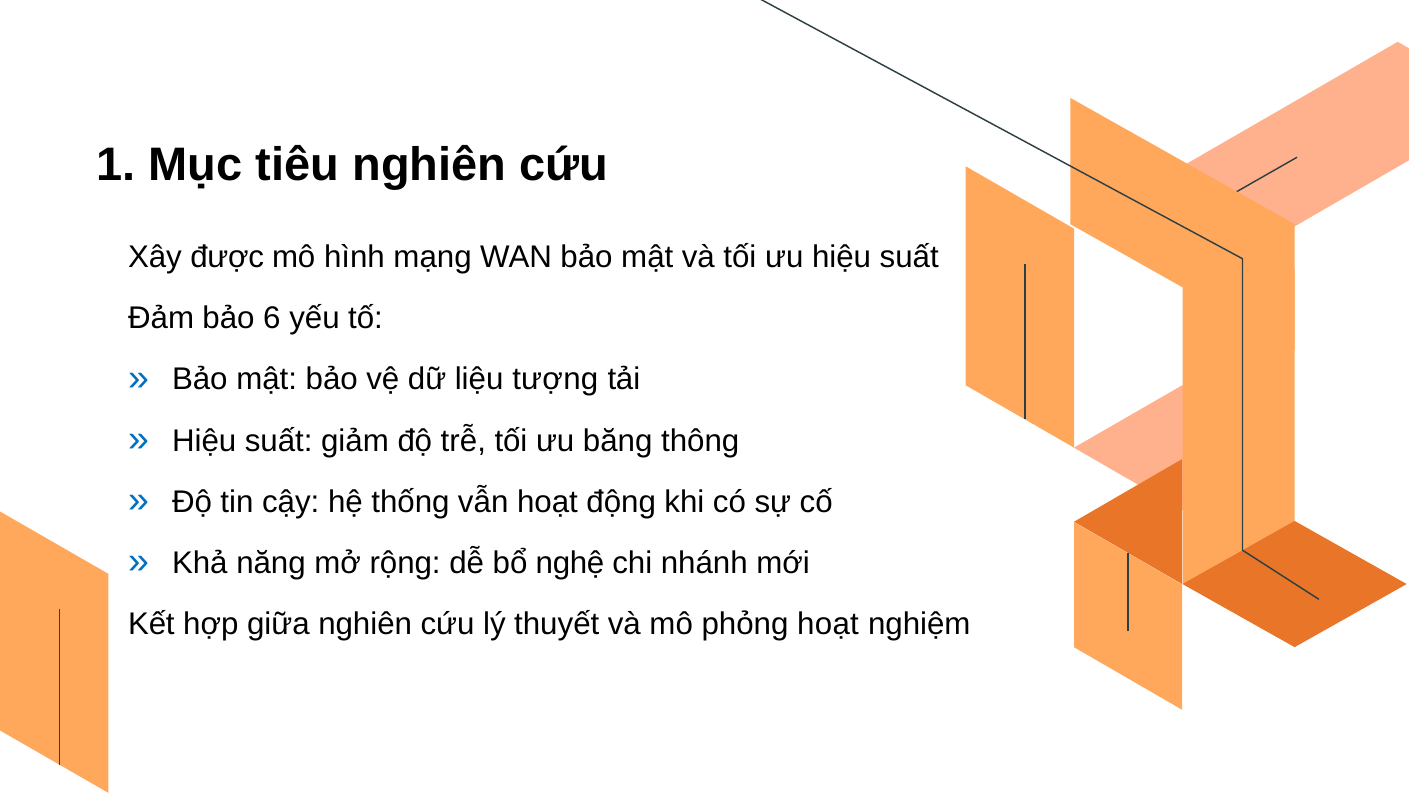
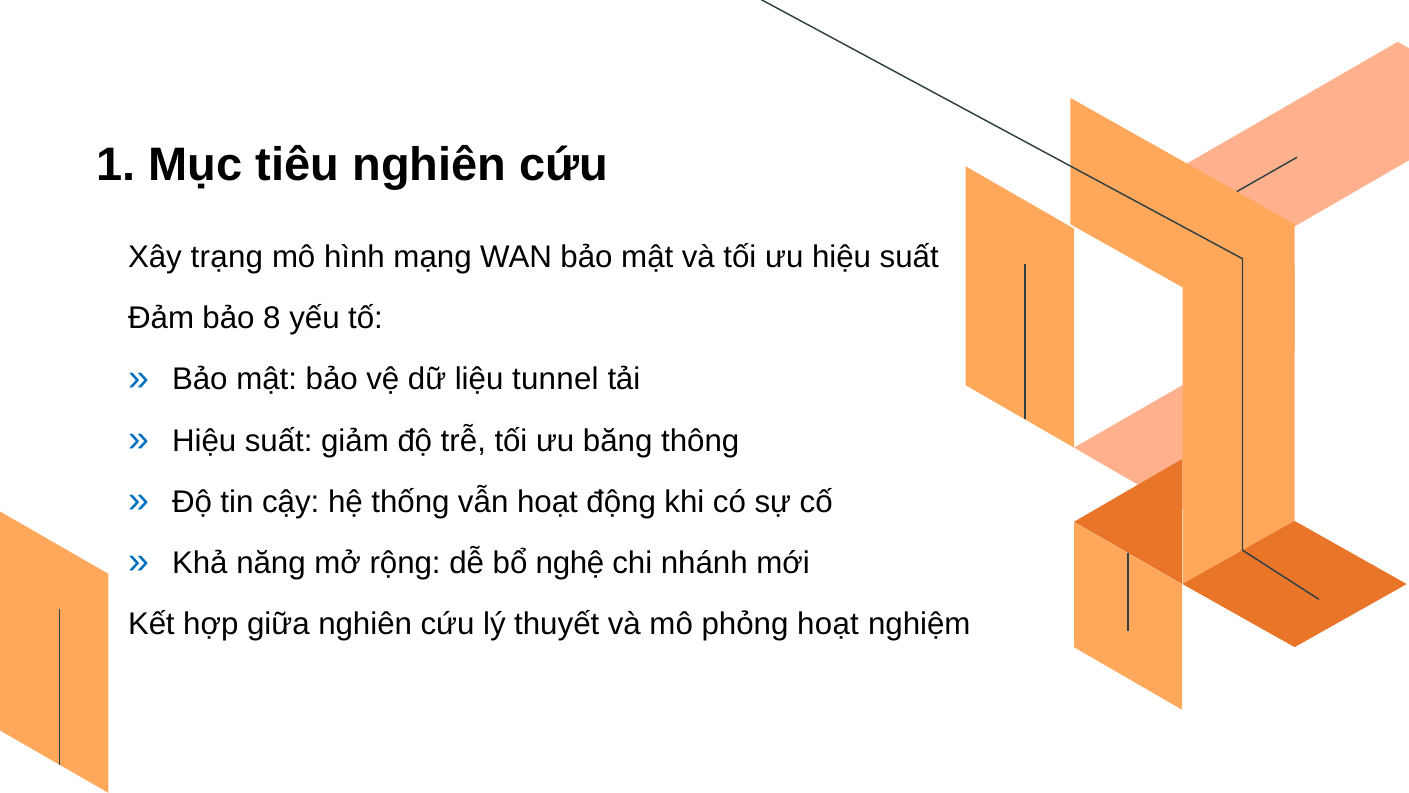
được: được -> trạng
6: 6 -> 8
tượng: tượng -> tunnel
